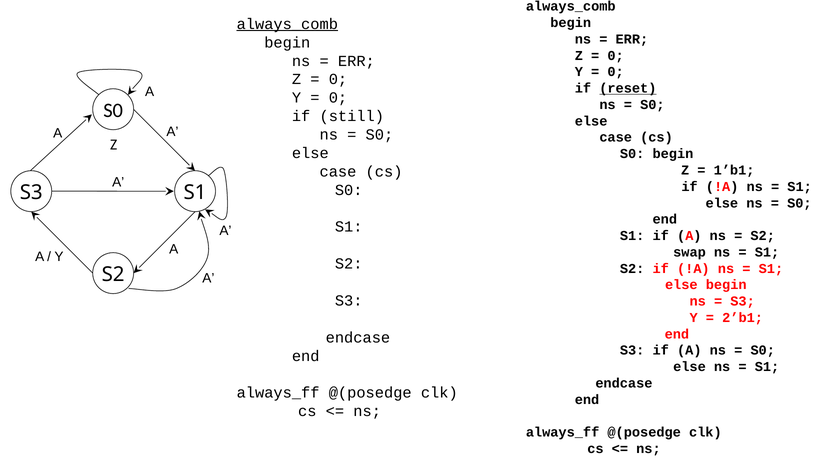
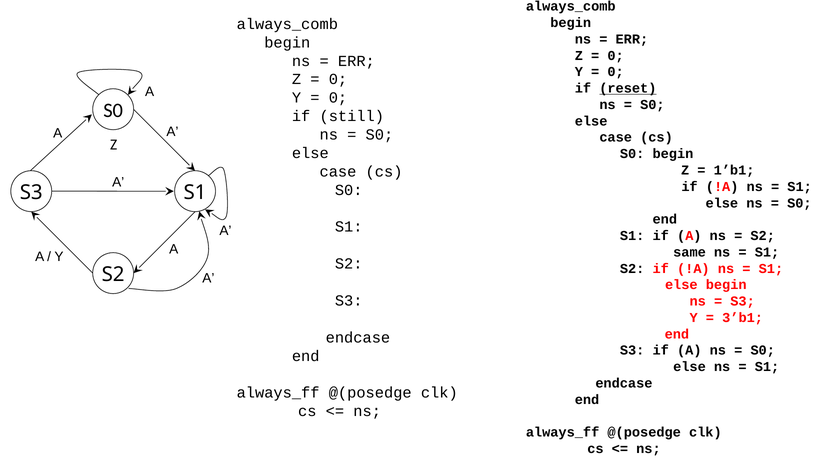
always_comb at (287, 24) underline: present -> none
swap: swap -> same
2’b1: 2’b1 -> 3’b1
